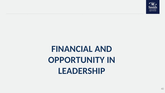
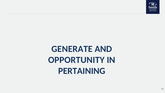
FINANCIAL: FINANCIAL -> GENERATE
LEADERSHIP: LEADERSHIP -> PERTAINING
